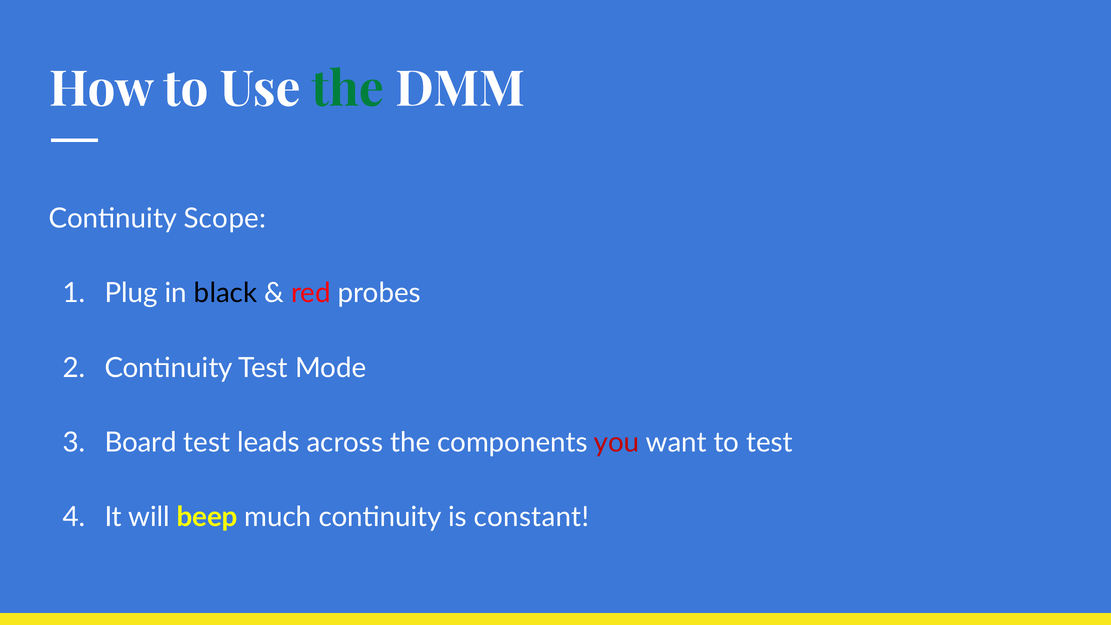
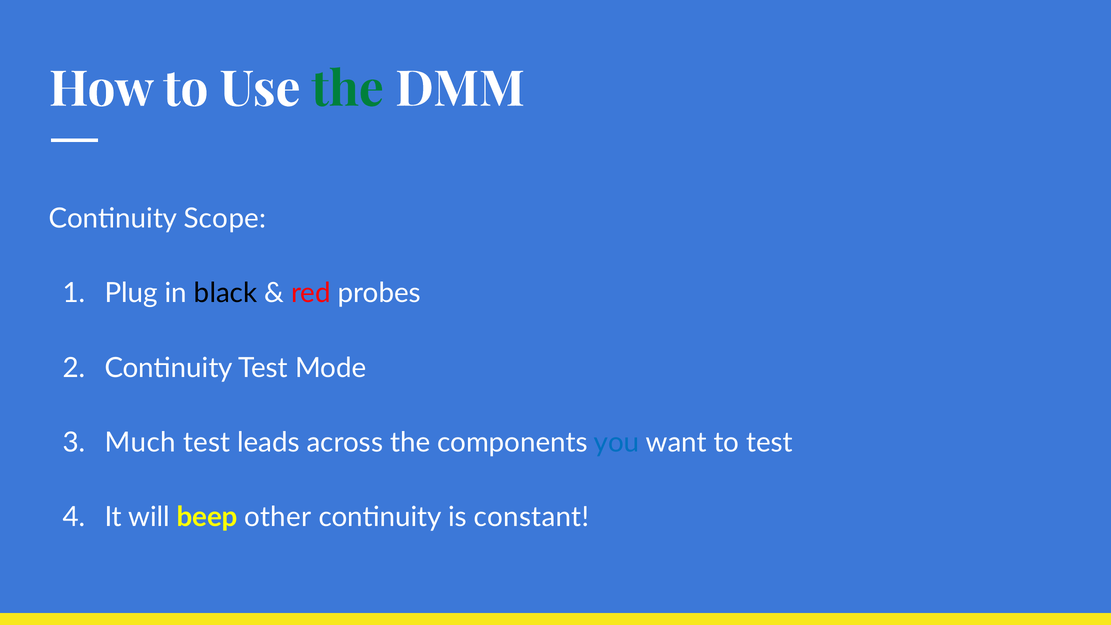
Board: Board -> Much
you colour: red -> blue
much: much -> other
